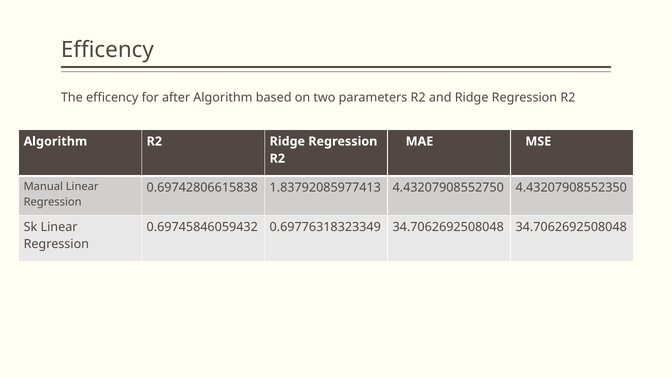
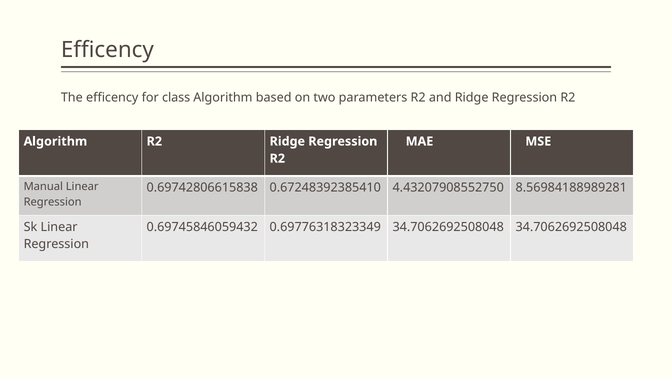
after: after -> class
1.83792085977413: 1.83792085977413 -> 0.67248392385410
4.43207908552350: 4.43207908552350 -> 8.56984188989281
